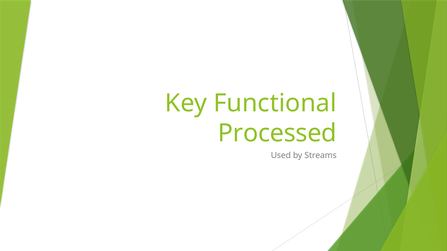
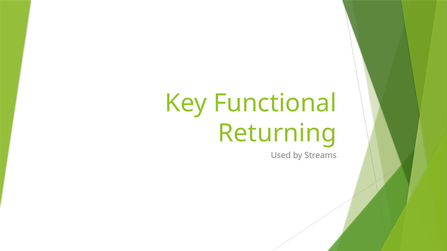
Processed: Processed -> Returning
